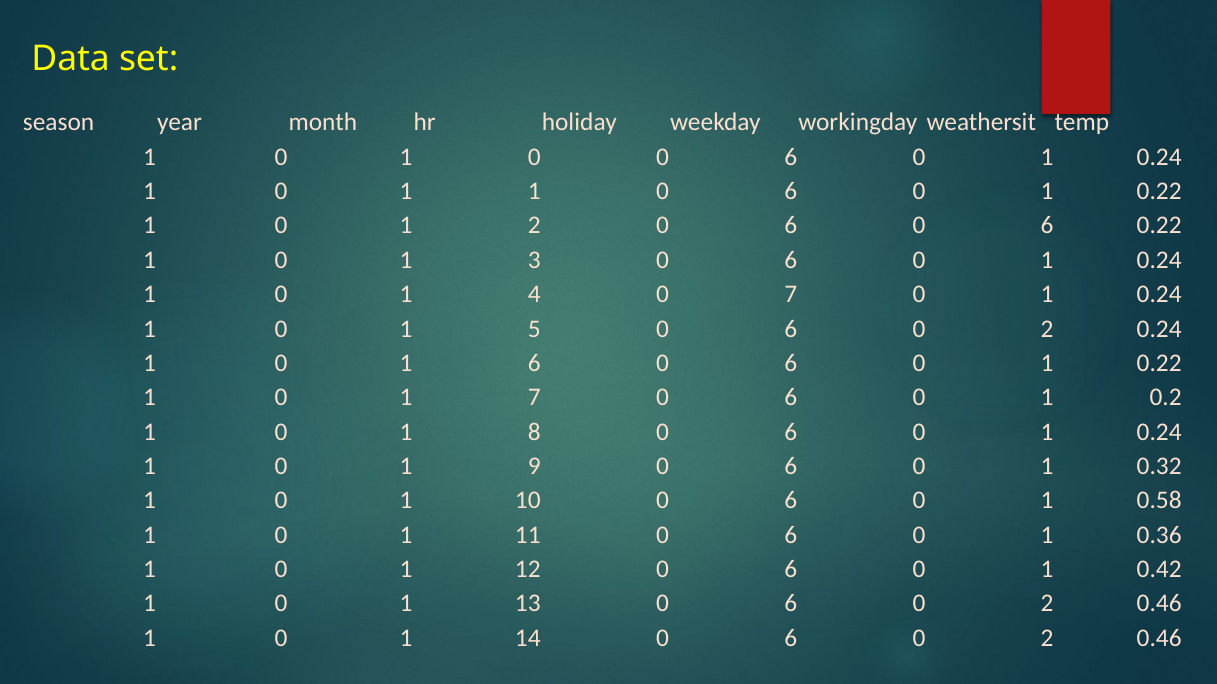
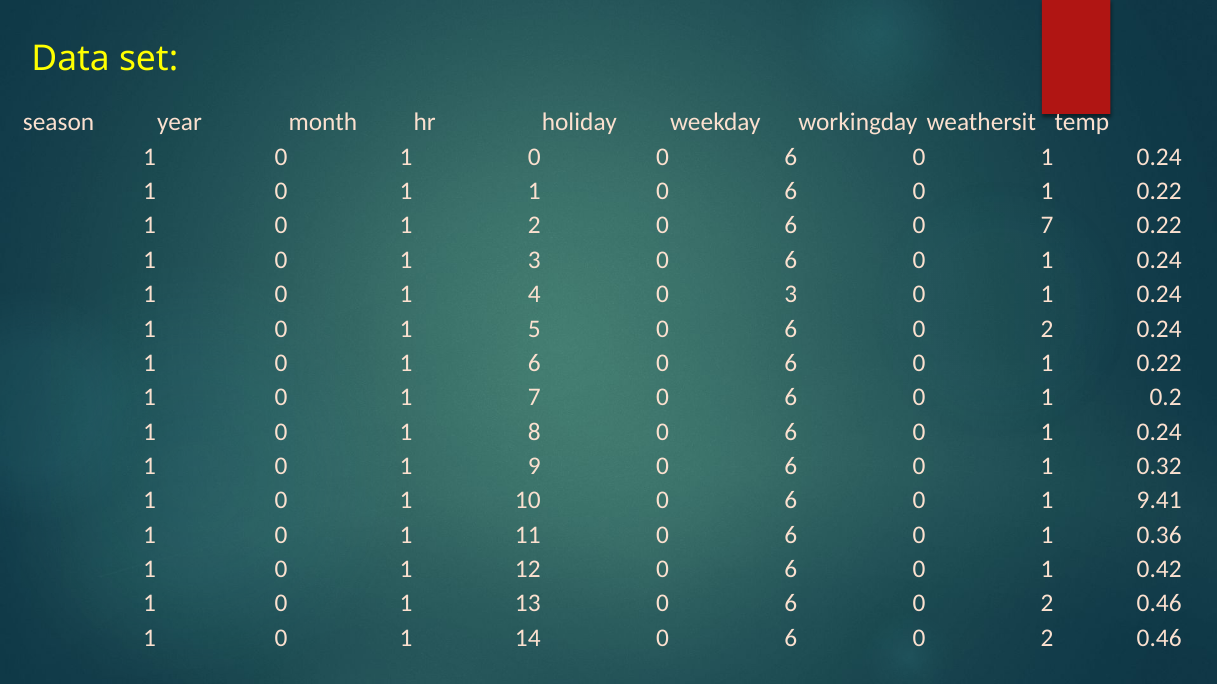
0 6 0 6: 6 -> 7
0 7: 7 -> 3
0.58: 0.58 -> 9.41
